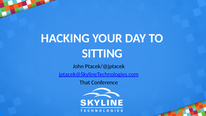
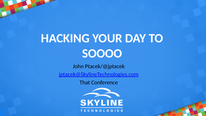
SITTING: SITTING -> SOOOO
